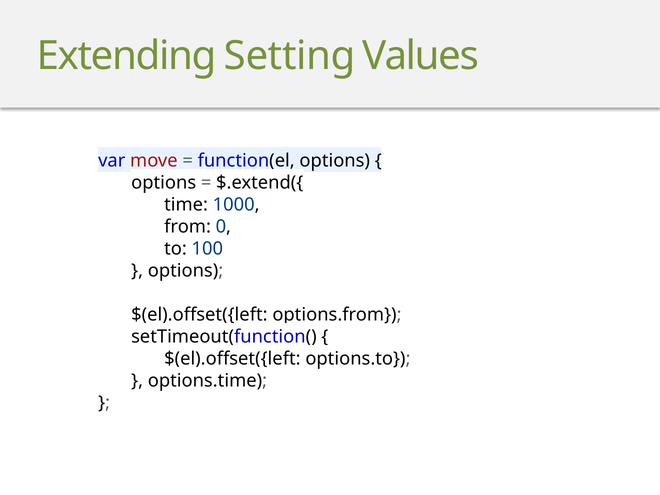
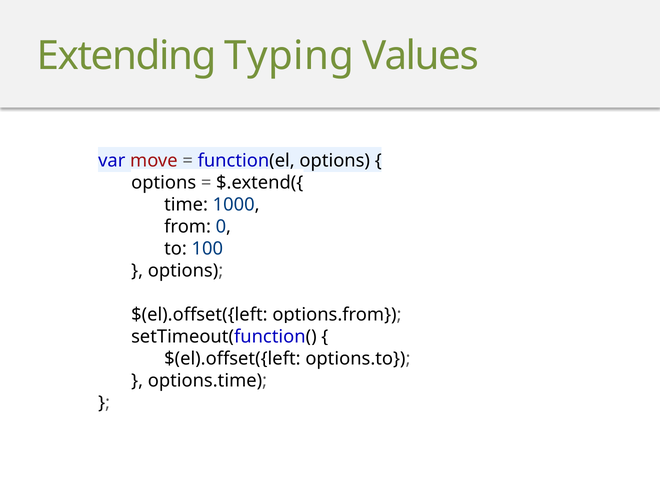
Setting: Setting -> Typing
